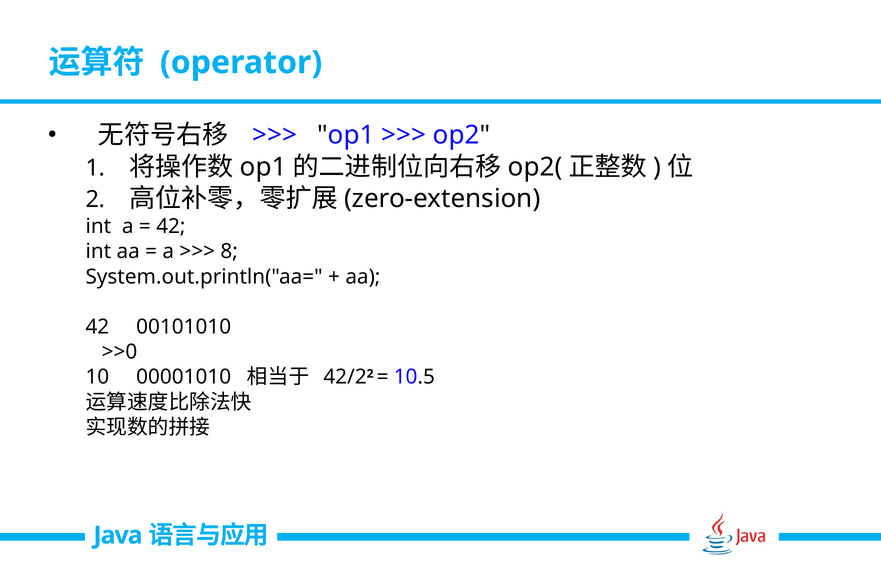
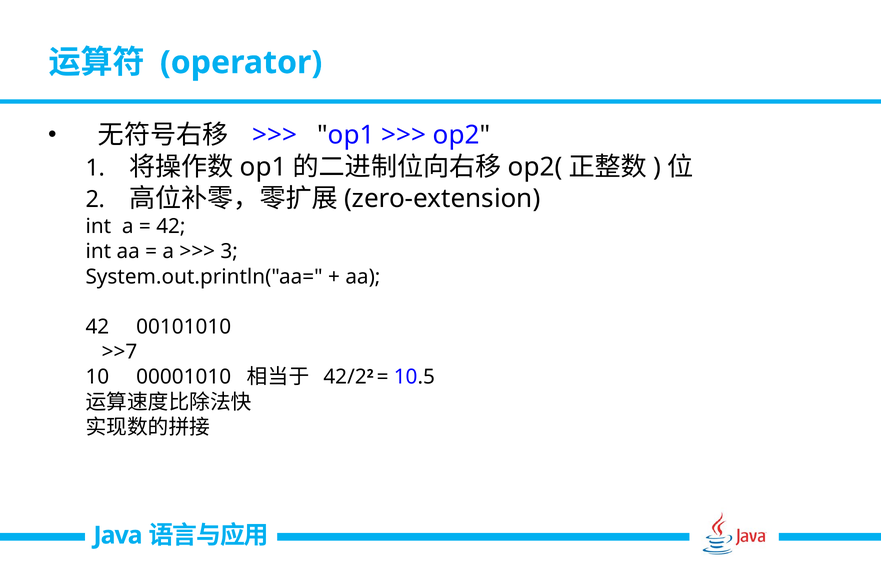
8: 8 -> 3
>>0: >>0 -> >>7
